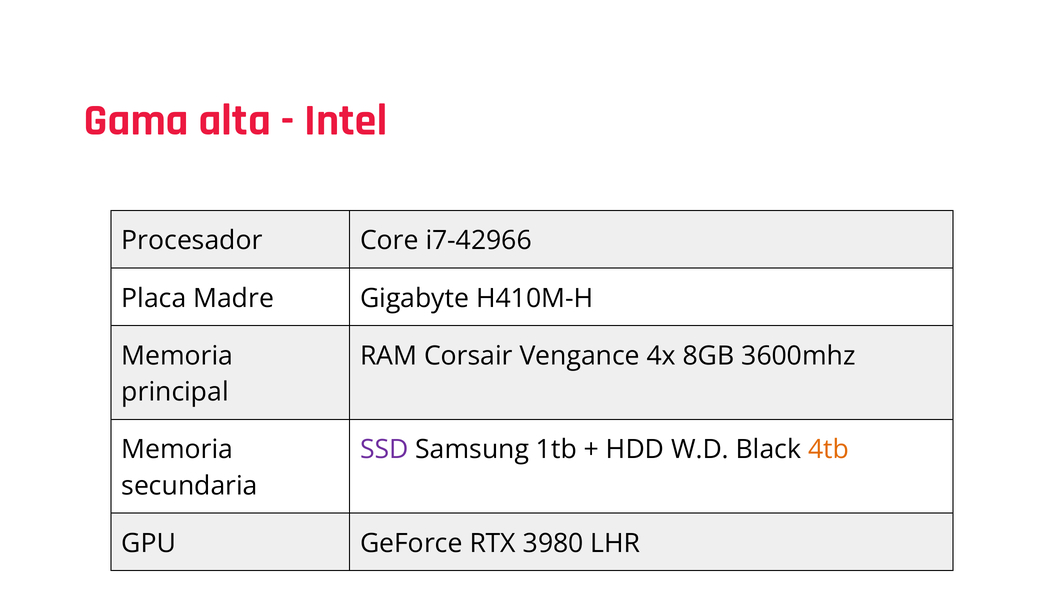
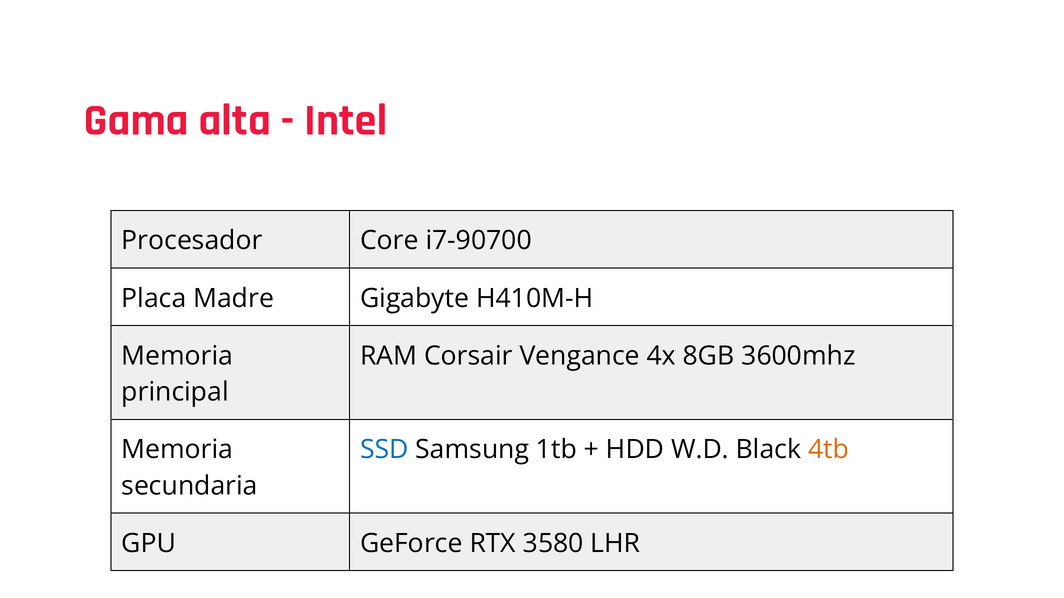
i7-42966: i7-42966 -> i7-90700
SSD colour: purple -> blue
3980: 3980 -> 3580
